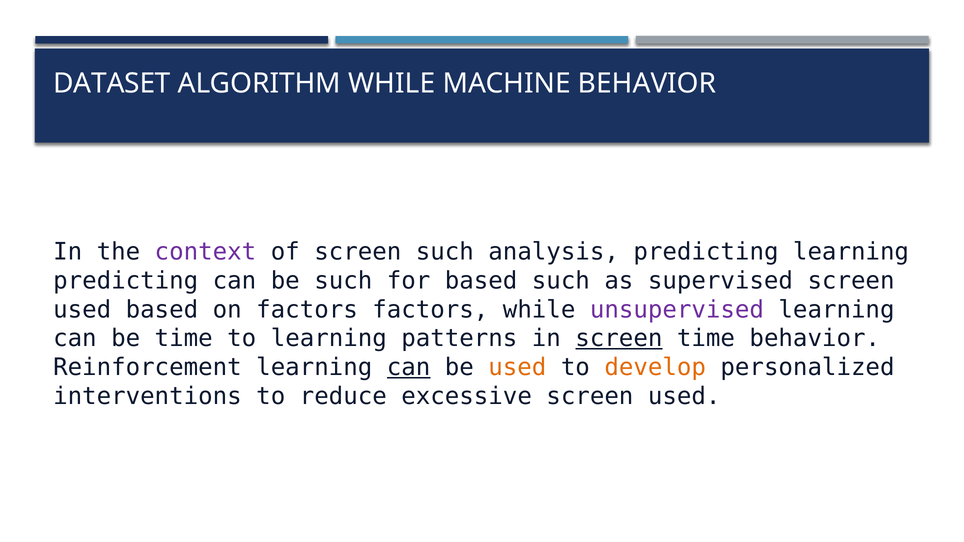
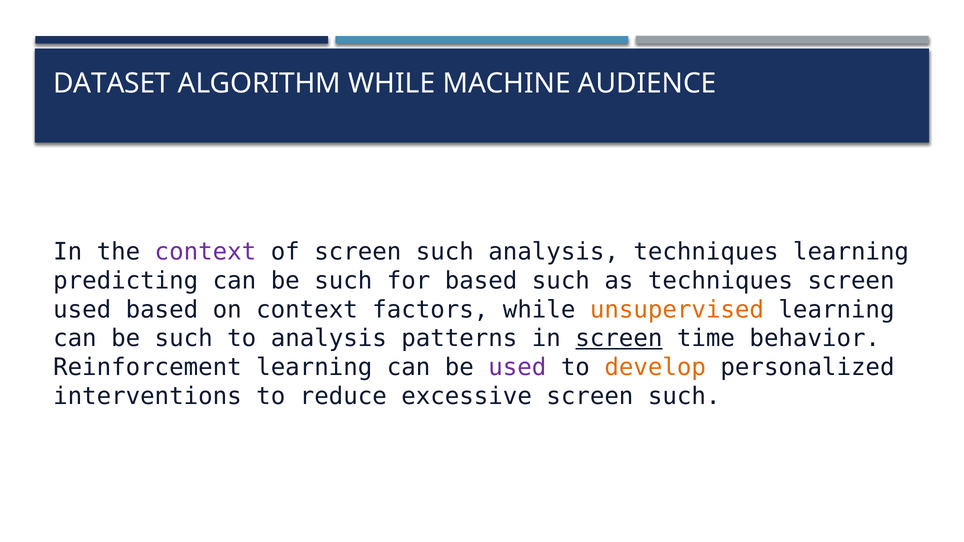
MACHINE BEHAVIOR: BEHAVIOR -> AUDIENCE
analysis predicting: predicting -> techniques
as supervised: supervised -> techniques
on factors: factors -> context
unsupervised colour: purple -> orange
time at (184, 339): time -> such
to learning: learning -> analysis
can at (409, 368) underline: present -> none
used at (517, 368) colour: orange -> purple
excessive screen used: used -> such
